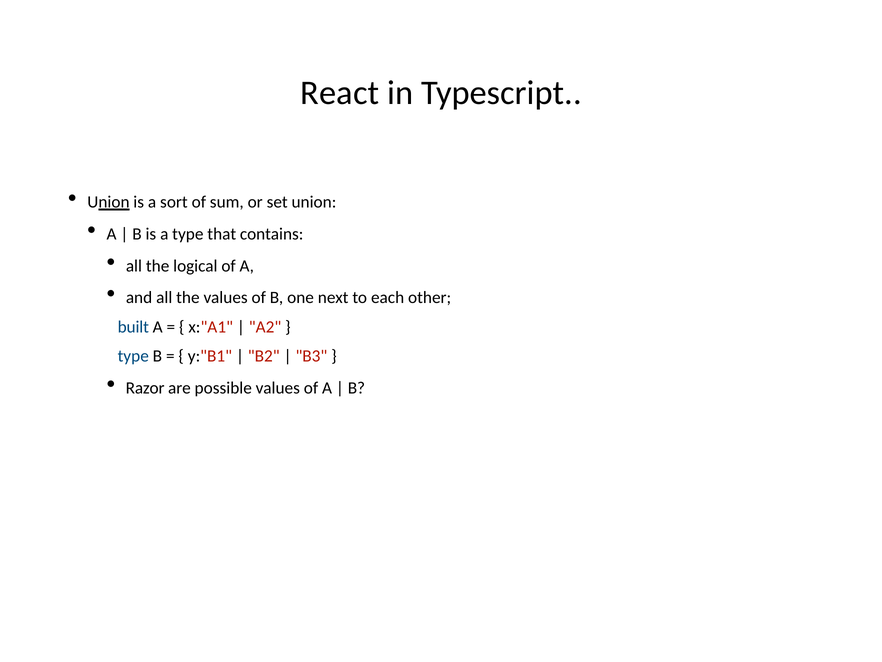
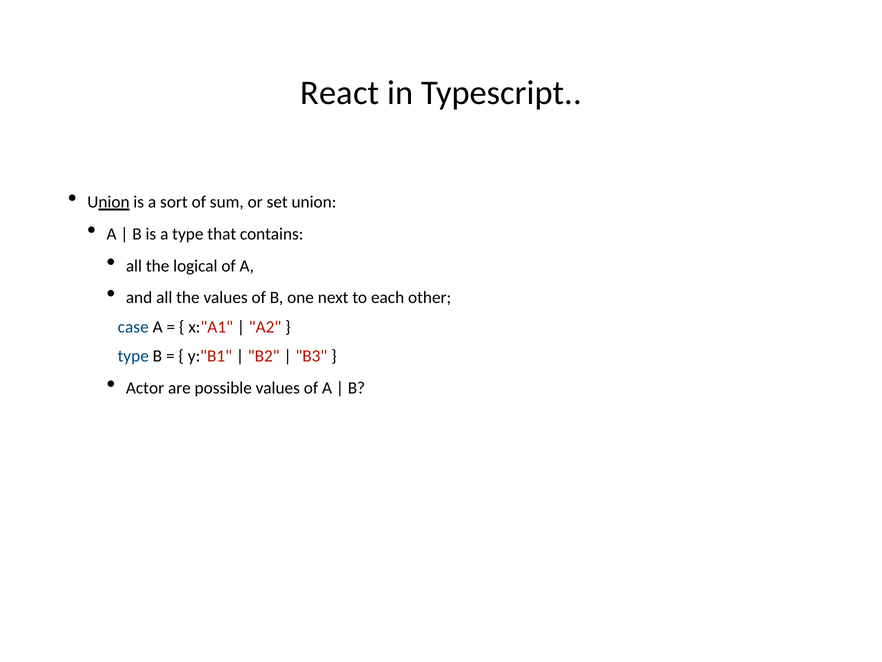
built: built -> case
Razor: Razor -> Actor
